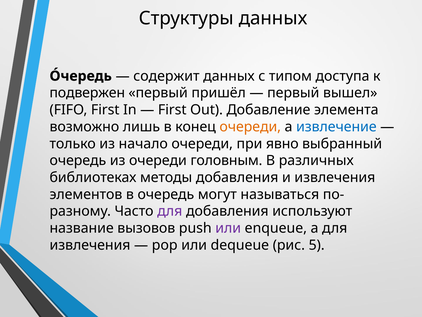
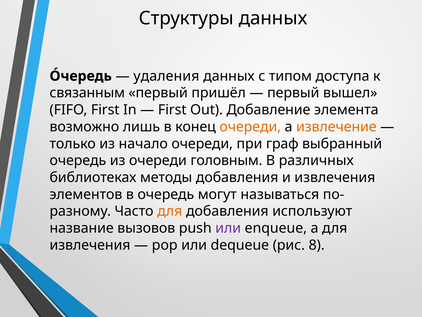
содержит: содержит -> удаления
подвержен: подвержен -> связанным
извлечение colour: blue -> orange
явно: явно -> граф
для at (170, 211) colour: purple -> orange
5: 5 -> 8
